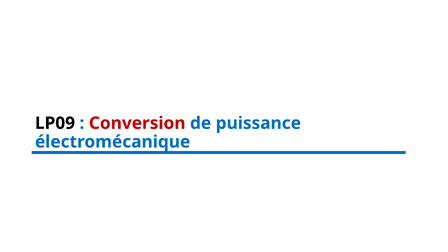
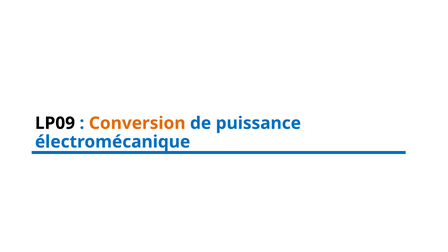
Conversion colour: red -> orange
